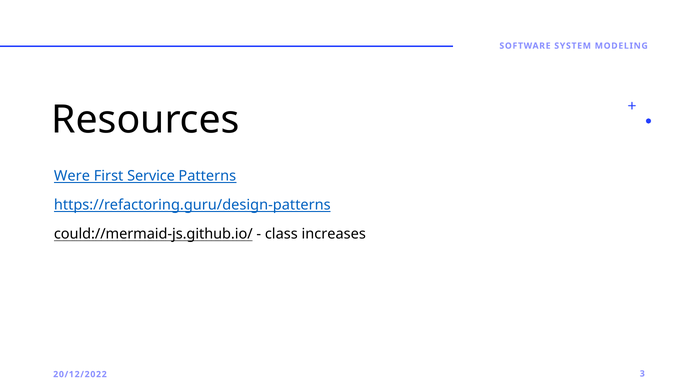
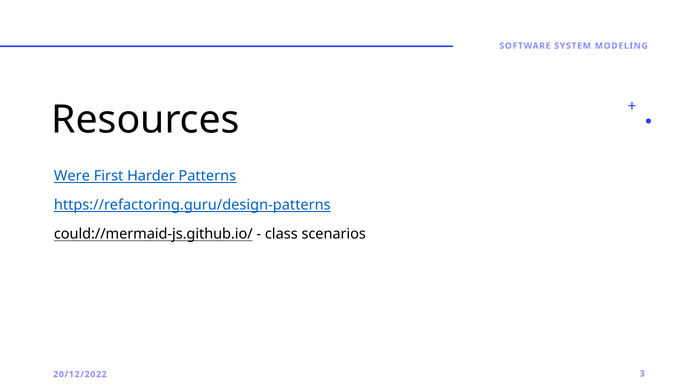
Service: Service -> Harder
increases: increases -> scenarios
